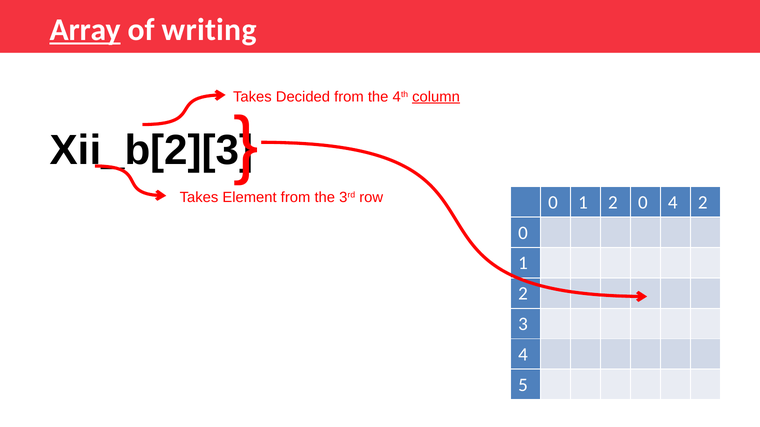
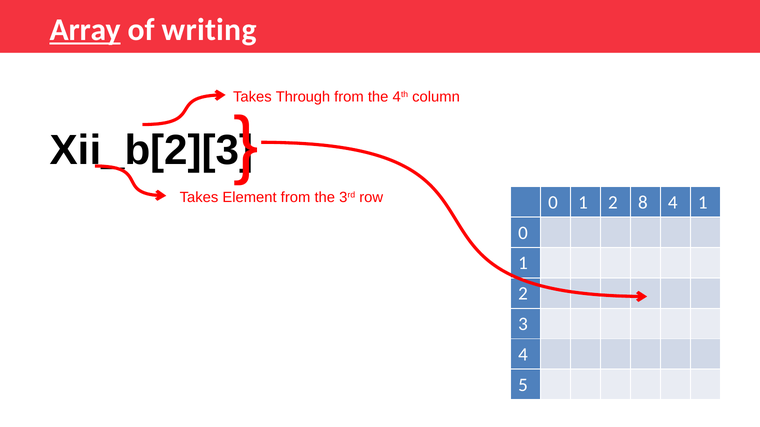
Decided: Decided -> Through
column underline: present -> none
0 at (643, 203): 0 -> 8
4 2: 2 -> 1
